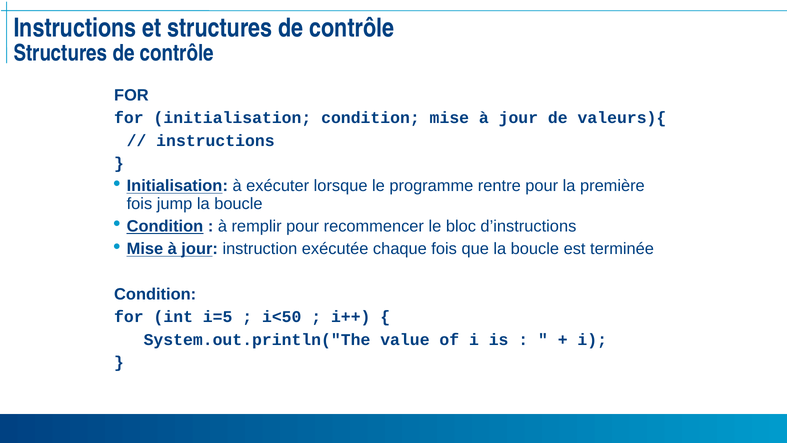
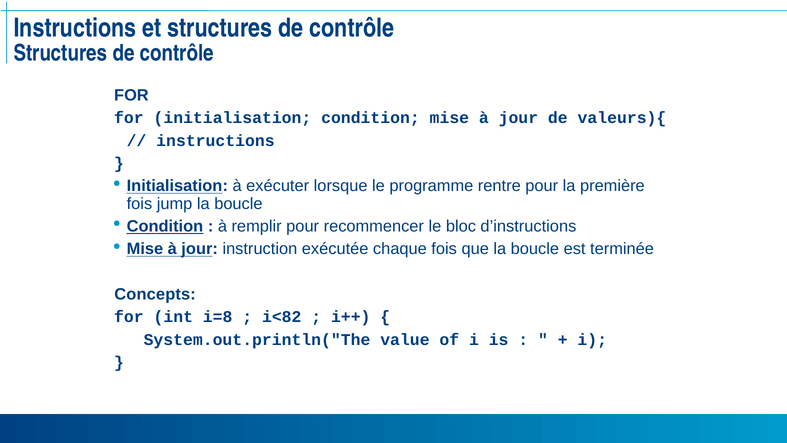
Condition at (155, 294): Condition -> Concepts
i=5: i=5 -> i=8
i<50: i<50 -> i<82
